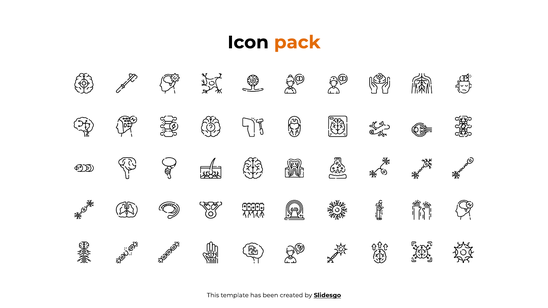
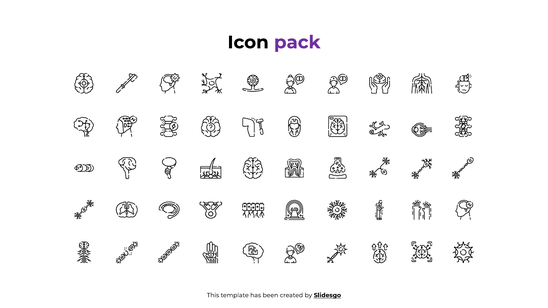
pack colour: orange -> purple
